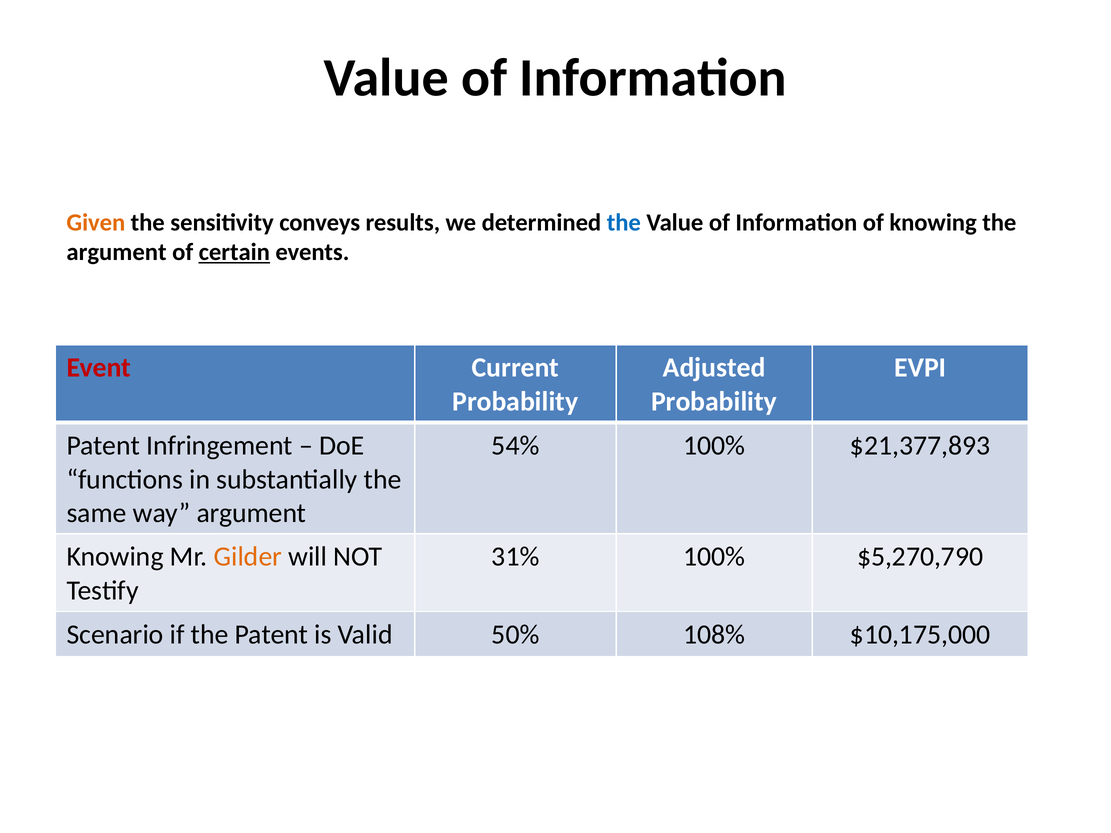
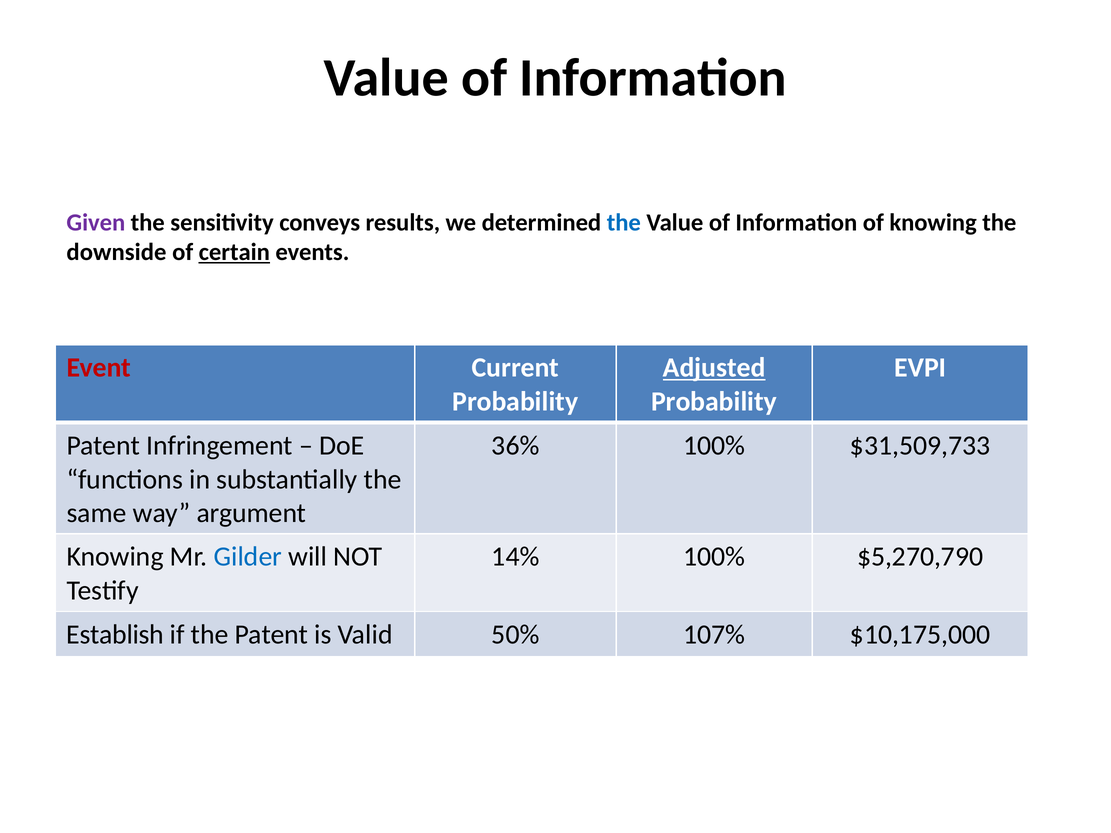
Given colour: orange -> purple
argument at (117, 252): argument -> downside
Adjusted underline: none -> present
54%: 54% -> 36%
$21,377,893: $21,377,893 -> $31,509,733
Gilder colour: orange -> blue
31%: 31% -> 14%
Scenario: Scenario -> Establish
108%: 108% -> 107%
